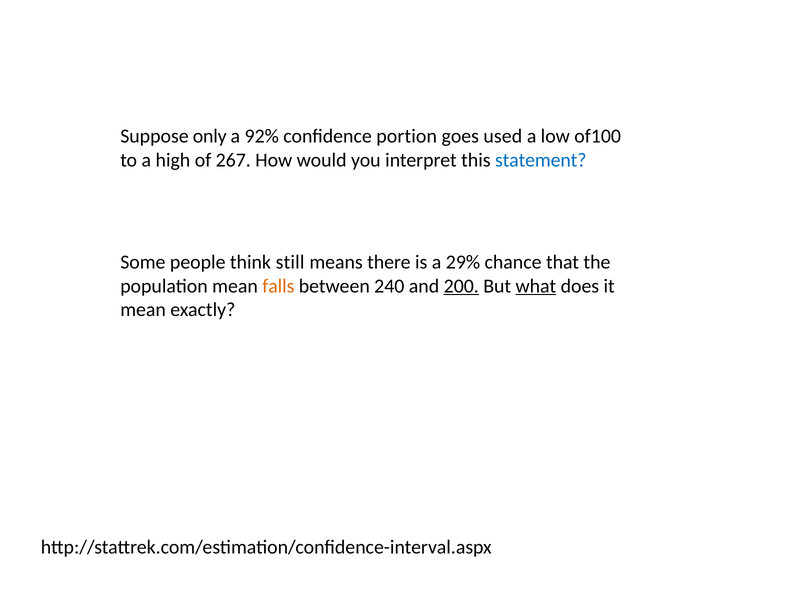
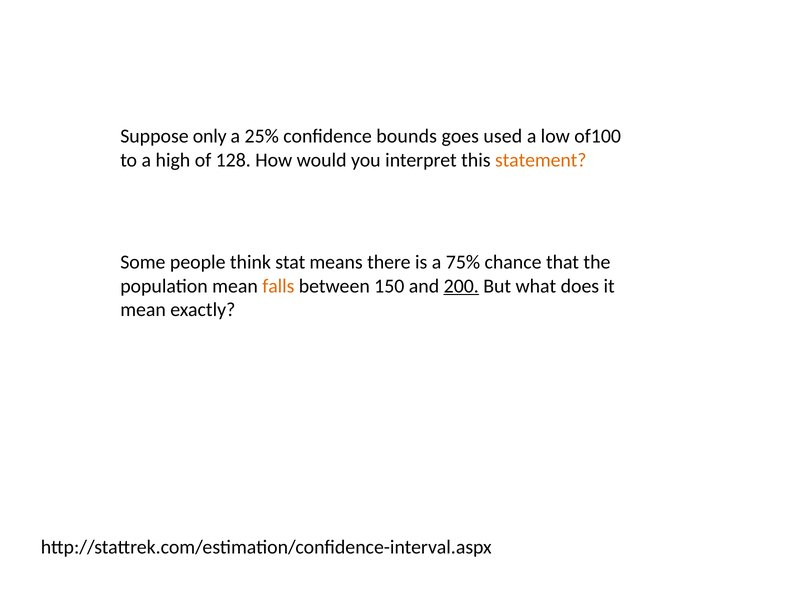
92%: 92% -> 25%
portion: portion -> bounds
267: 267 -> 128
statement colour: blue -> orange
still: still -> stat
29%: 29% -> 75%
240: 240 -> 150
what underline: present -> none
